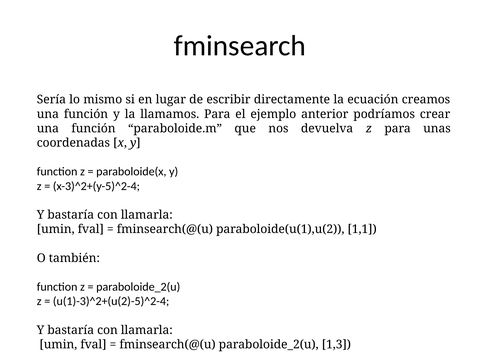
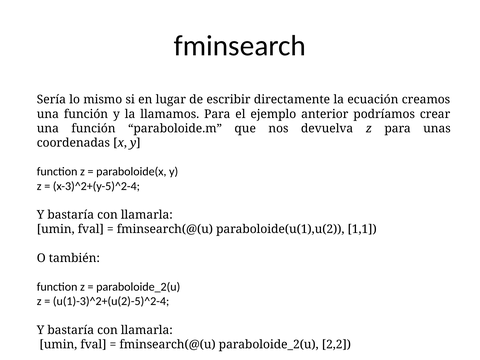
1,3: 1,3 -> 2,2
